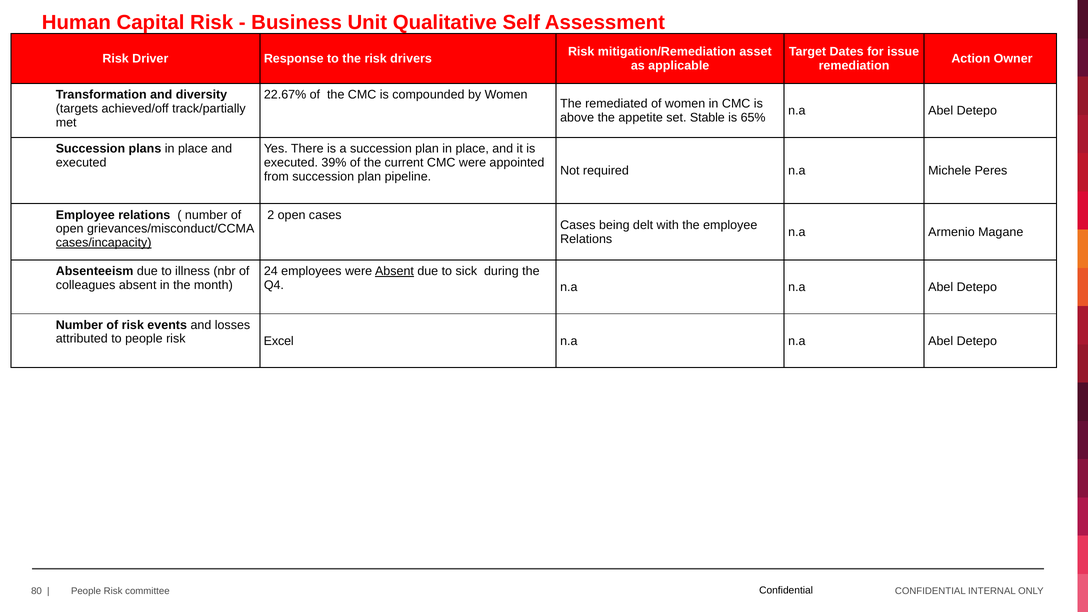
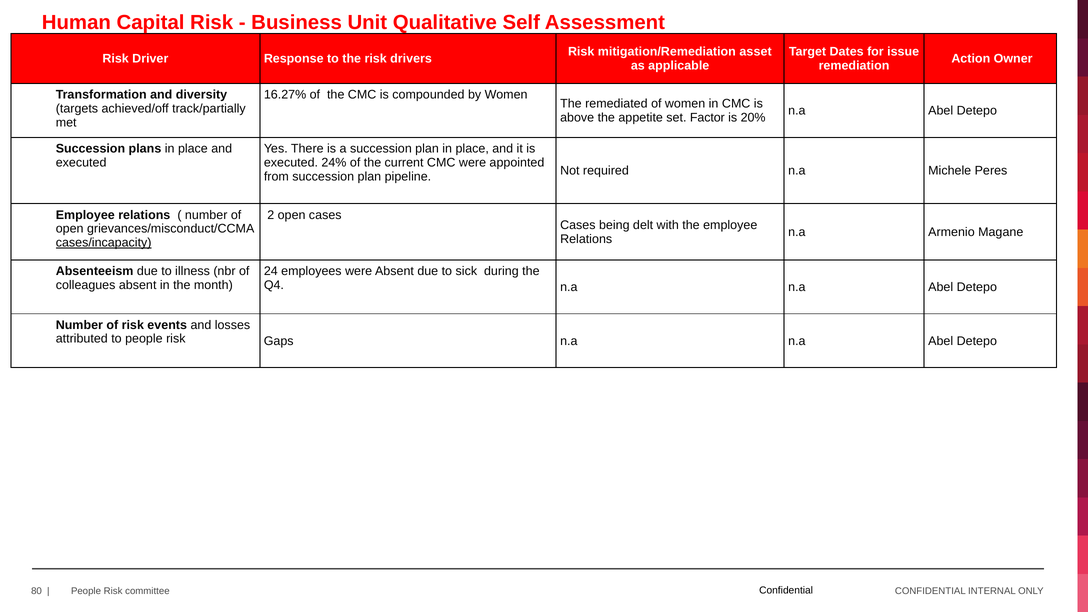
22.67%: 22.67% -> 16.27%
Stable: Stable -> Factor
65%: 65% -> 20%
39%: 39% -> 24%
Absent at (394, 271) underline: present -> none
Excel: Excel -> Gaps
